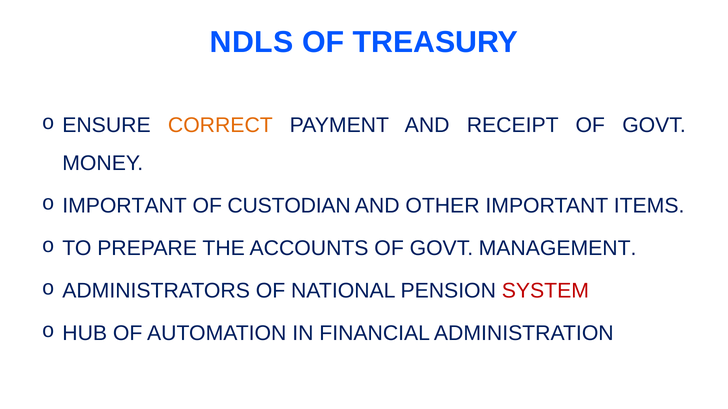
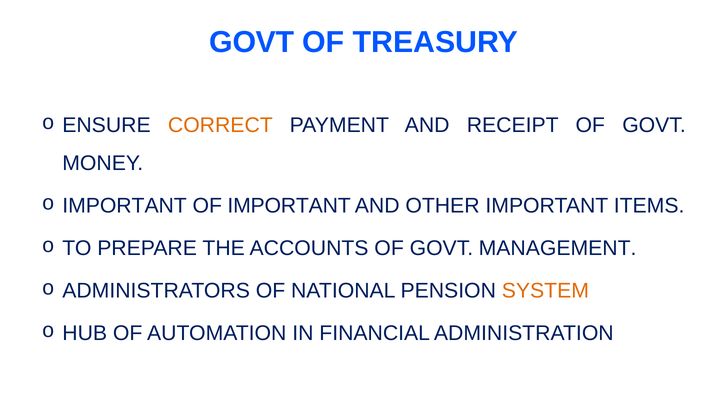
NDLS at (252, 42): NDLS -> GOVT
OF CUSTODIAN: CUSTODIAN -> IMPORTANT
SYSTEM colour: red -> orange
